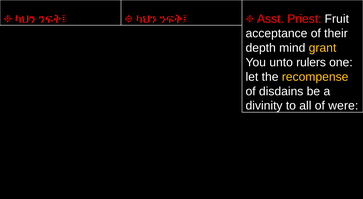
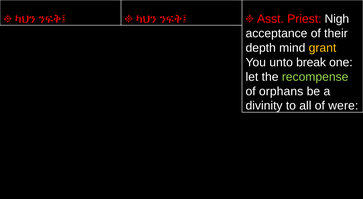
Fruit: Fruit -> Nigh
rulers: rulers -> break
recompense colour: yellow -> light green
disdains: disdains -> orphans
